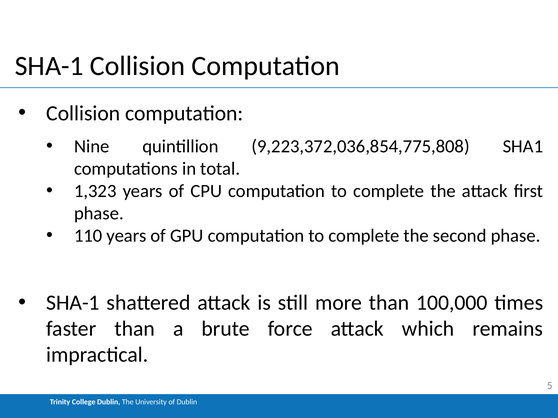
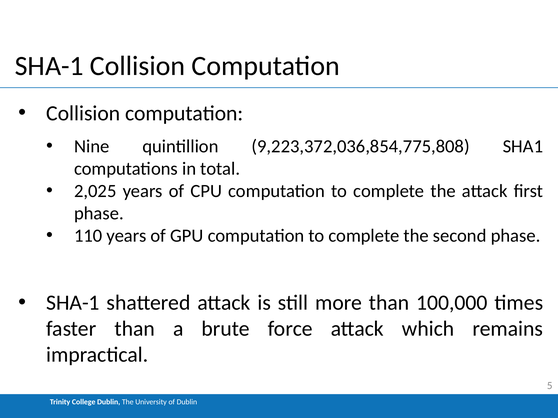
1,323: 1,323 -> 2,025
